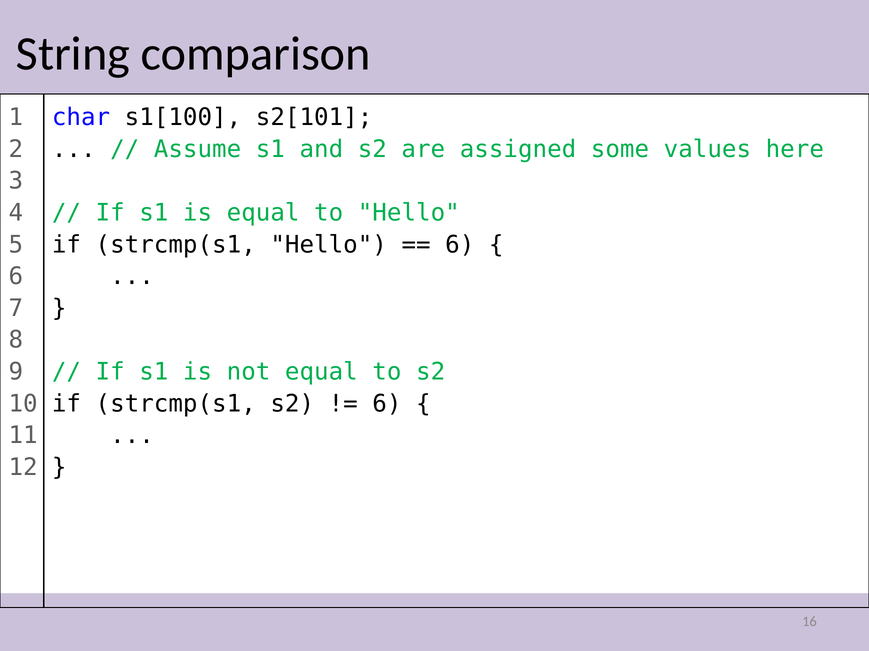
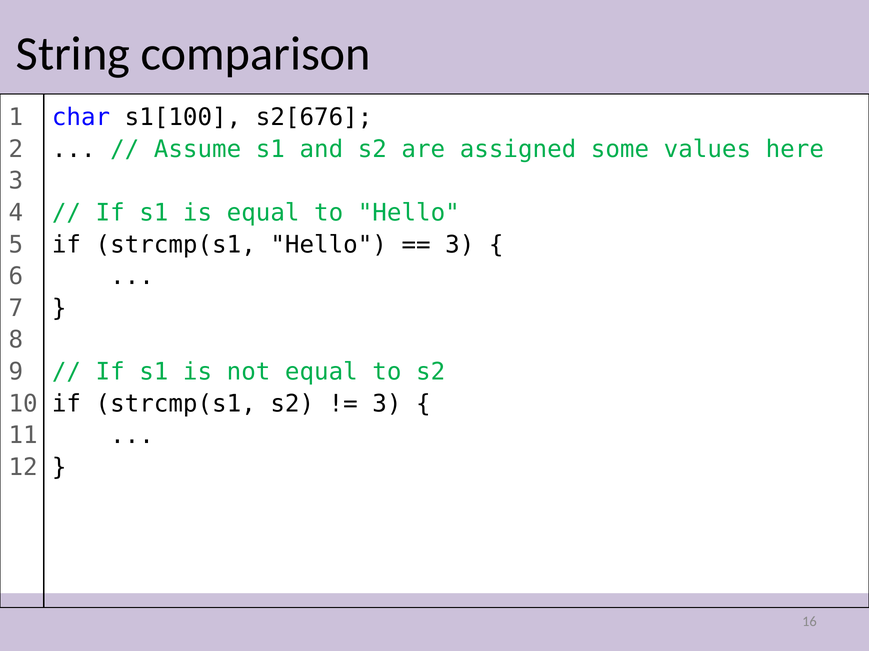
s2[101: s2[101 -> s2[676
6 at (460, 245): 6 -> 3
6 at (387, 404): 6 -> 3
